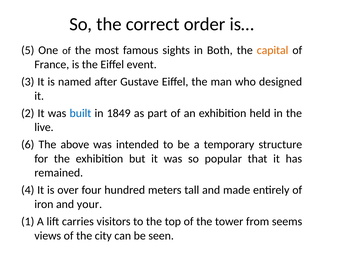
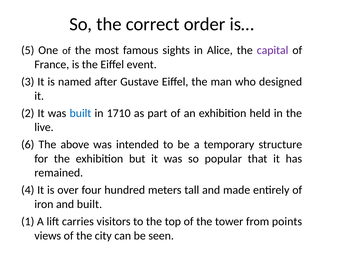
Both: Both -> Alice
capital colour: orange -> purple
1849: 1849 -> 1710
and your: your -> built
seems: seems -> points
